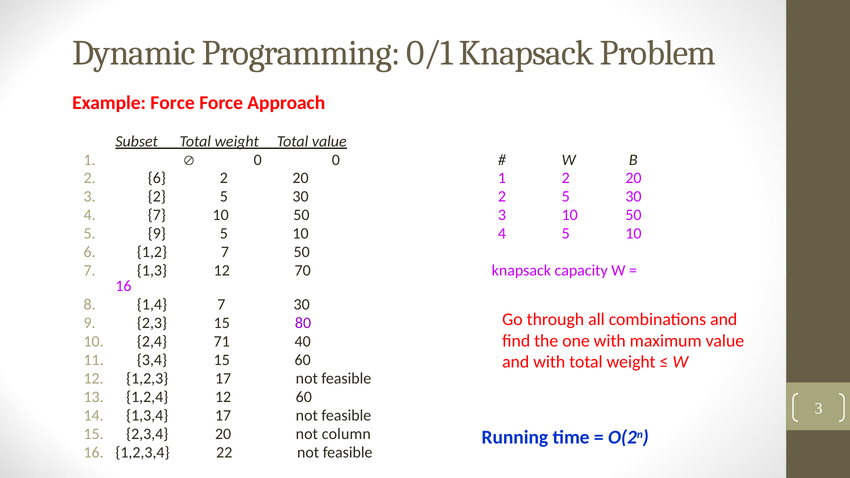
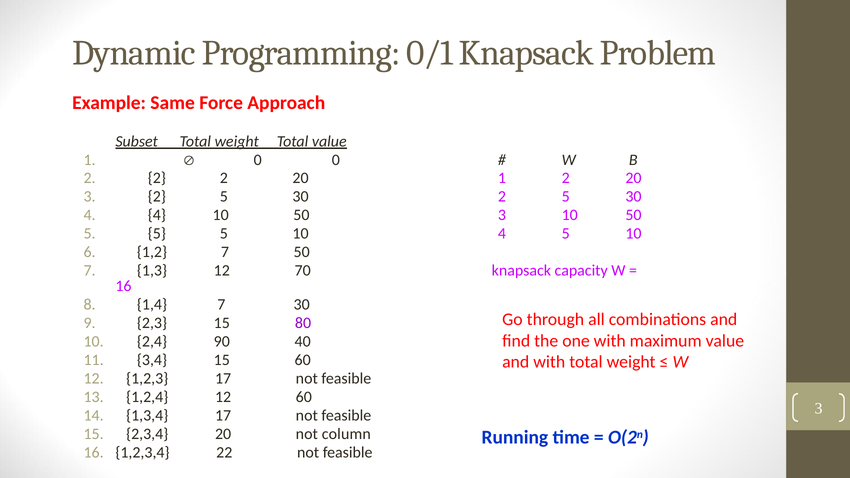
Example Force: Force -> Same
6 at (157, 178): 6 -> 2
4 7: 7 -> 4
9 at (157, 234): 9 -> 5
71: 71 -> 90
